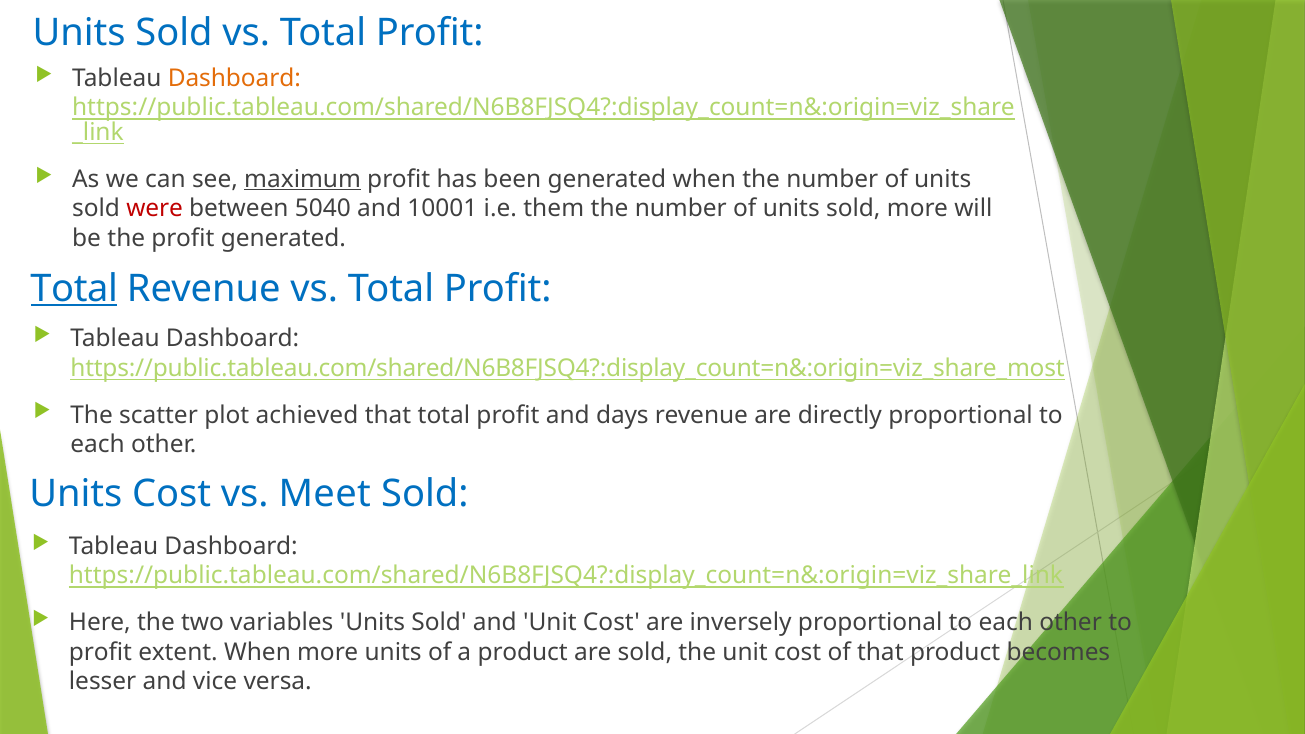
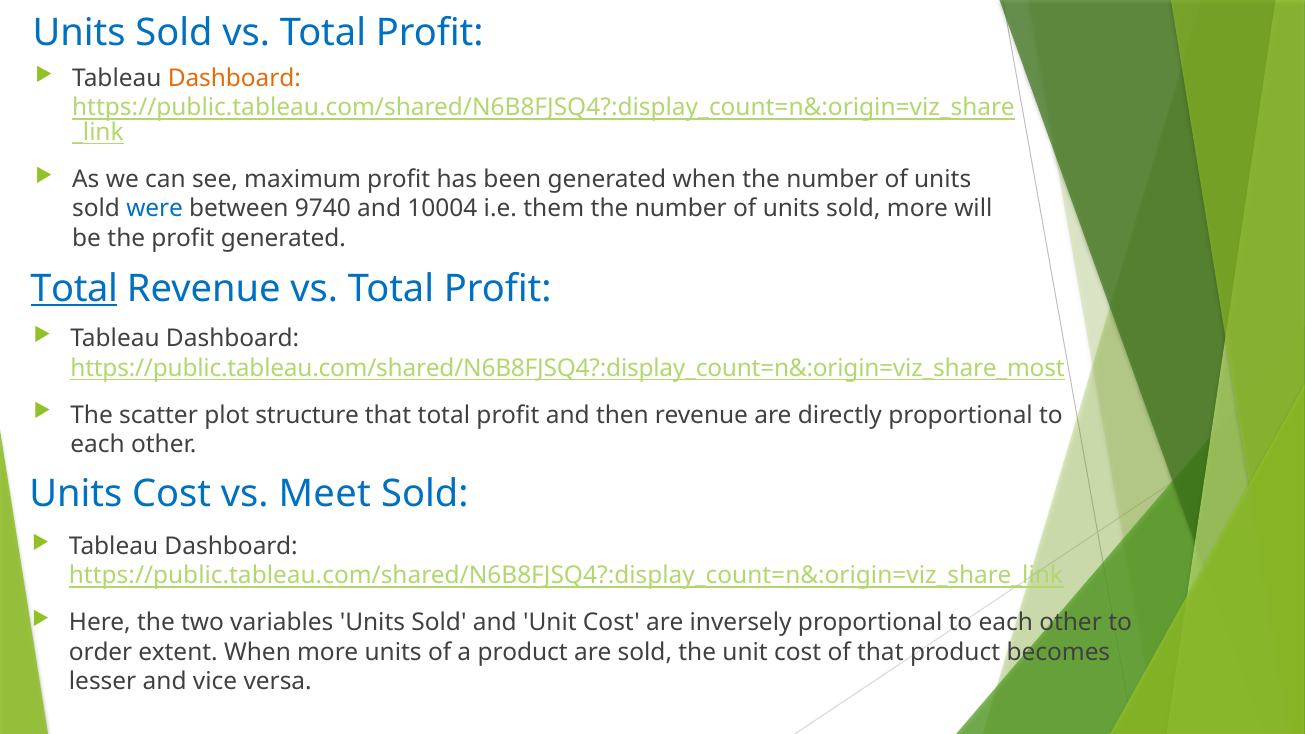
maximum underline: present -> none
were colour: red -> blue
5040: 5040 -> 9740
10001: 10001 -> 10004
achieved: achieved -> structure
days: days -> then
profit at (100, 652): profit -> order
